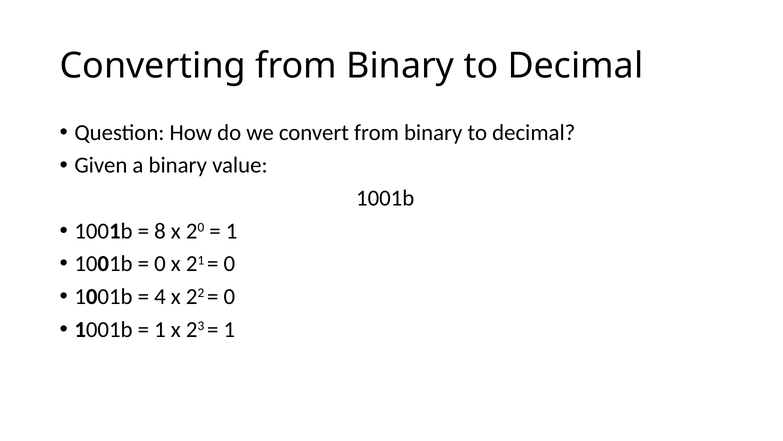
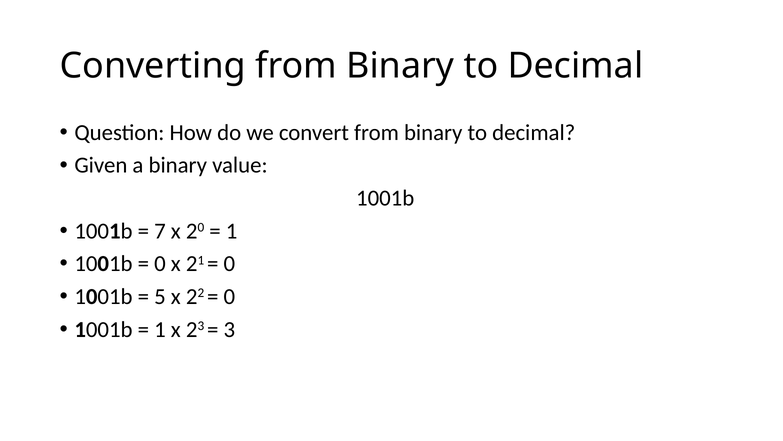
8: 8 -> 7
4: 4 -> 5
1 at (229, 329): 1 -> 3
